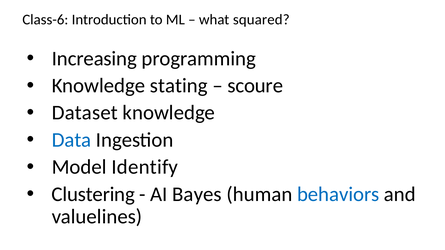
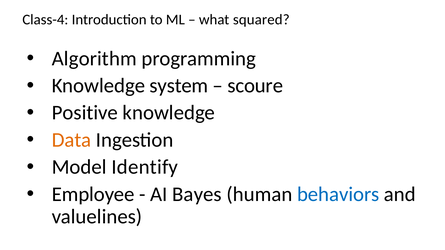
Class-6: Class-6 -> Class-4
Increasing: Increasing -> Algorithm
stating: stating -> system
Dataset: Dataset -> Positive
Data colour: blue -> orange
Clustering: Clustering -> Employee
